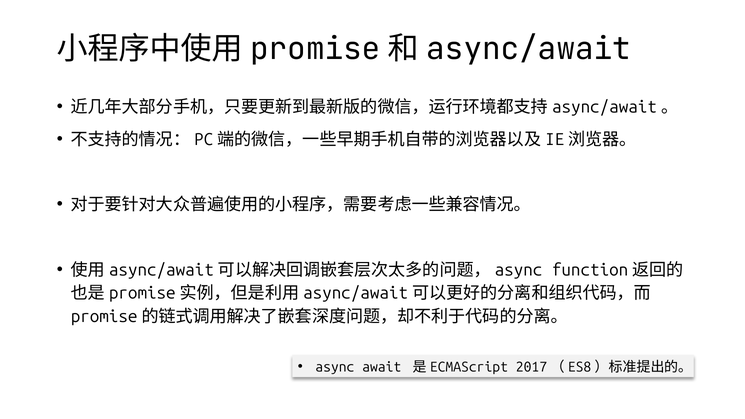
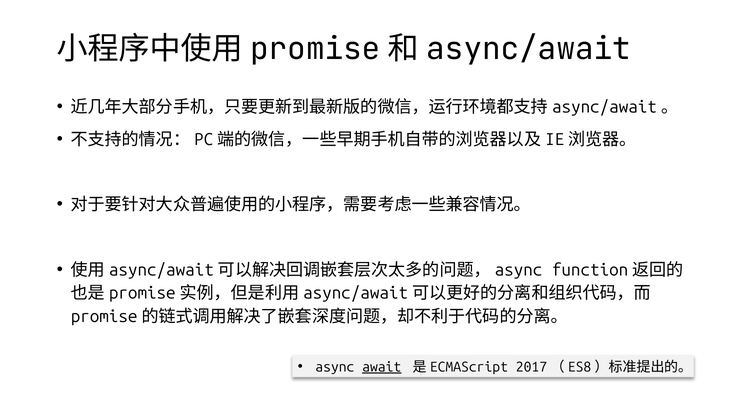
await underline: none -> present
